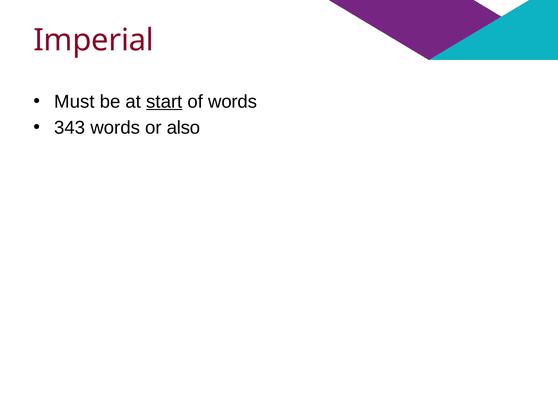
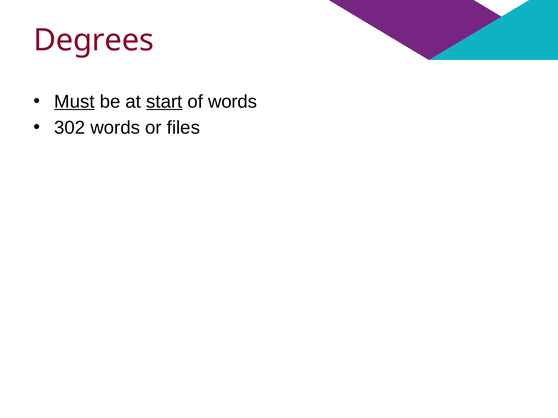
Imperial: Imperial -> Degrees
Must underline: none -> present
343: 343 -> 302
also: also -> files
